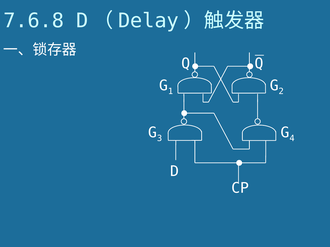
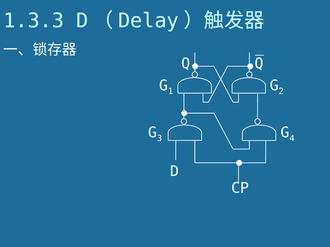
7.6.8: 7.6.8 -> 1.3.3
